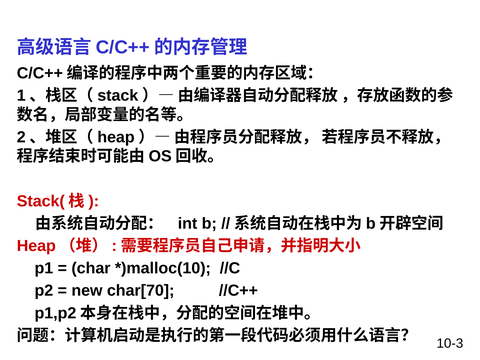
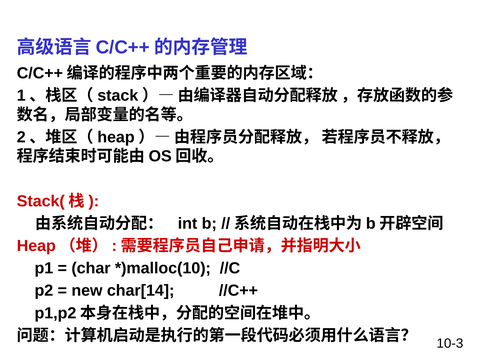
char[70: char[70 -> char[14
